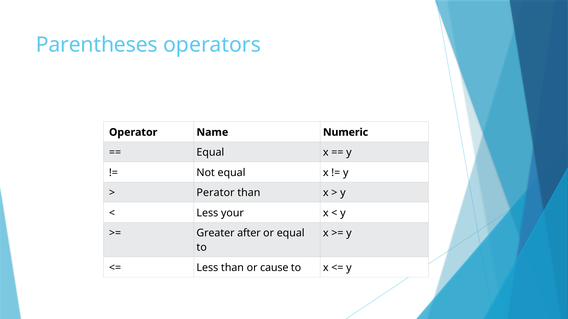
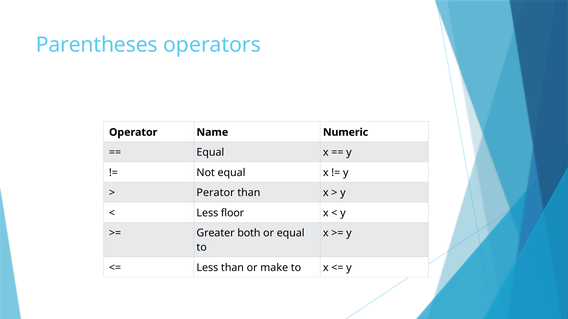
your: your -> floor
after: after -> both
cause: cause -> make
